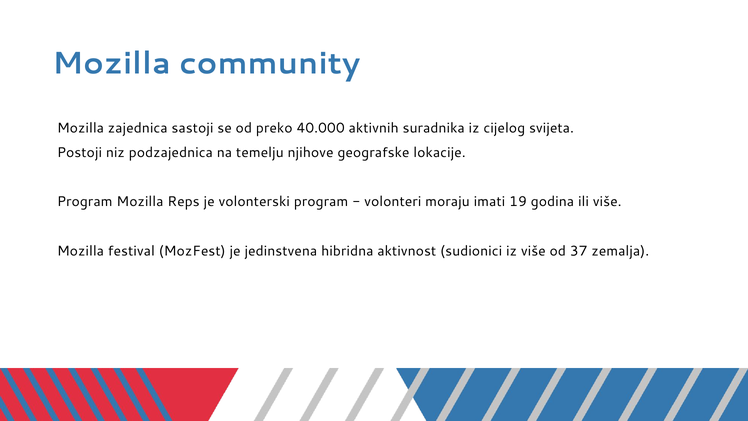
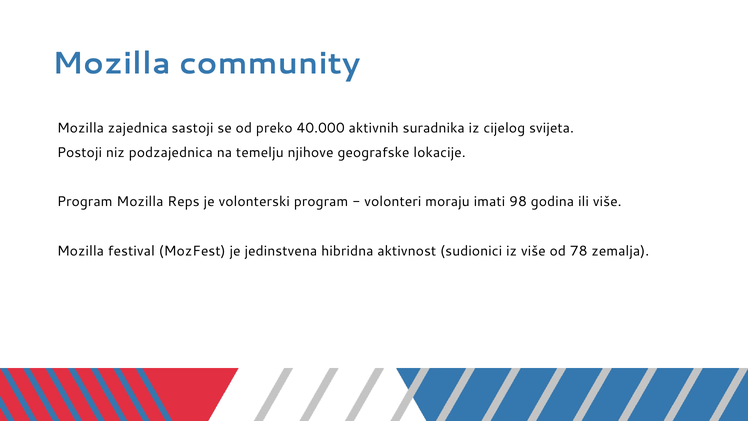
19: 19 -> 98
37: 37 -> 78
